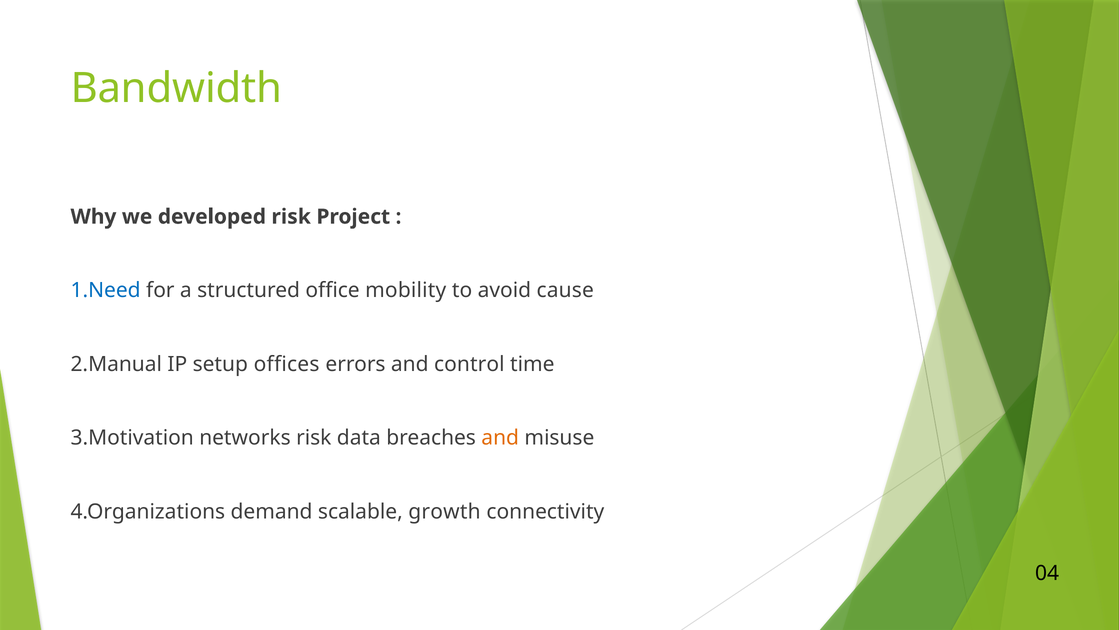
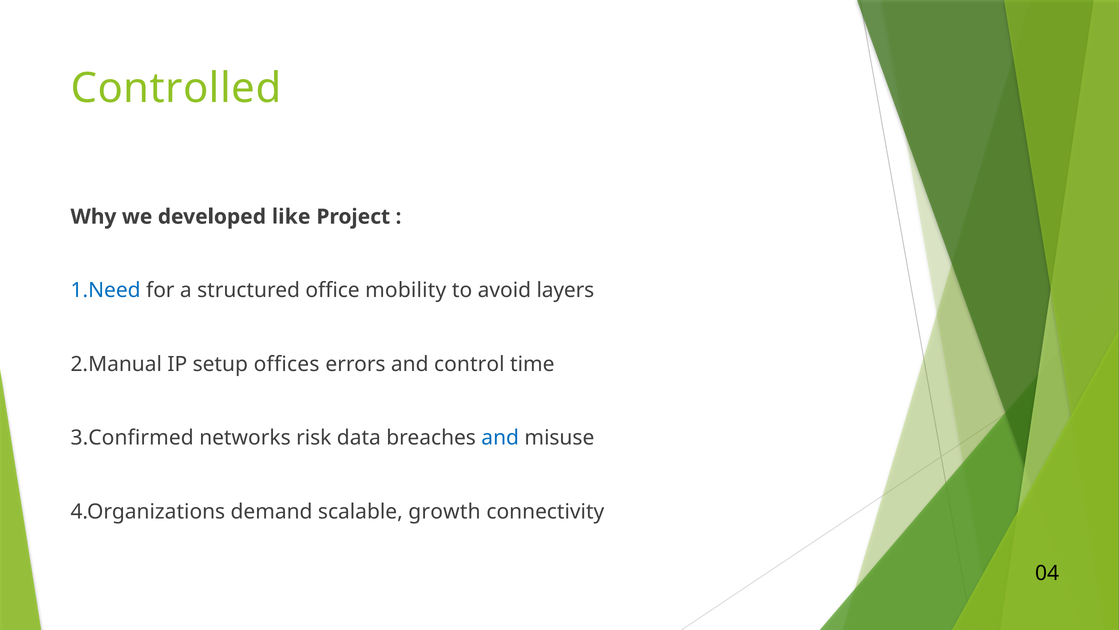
Bandwidth: Bandwidth -> Controlled
developed risk: risk -> like
cause: cause -> layers
3.Motivation: 3.Motivation -> 3.Confirmed
and at (500, 438) colour: orange -> blue
